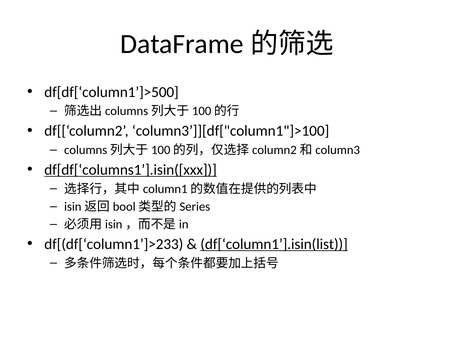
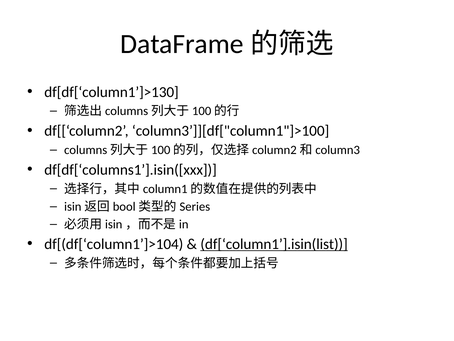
df[df[‘column1’]>500: df[df[‘column1’]>500 -> df[df[‘column1’]>130
df[df[‘columns1’].isin([xxx underline: present -> none
df[(df[‘column1’]>233: df[(df[‘column1’]>233 -> df[(df[‘column1’]>104
